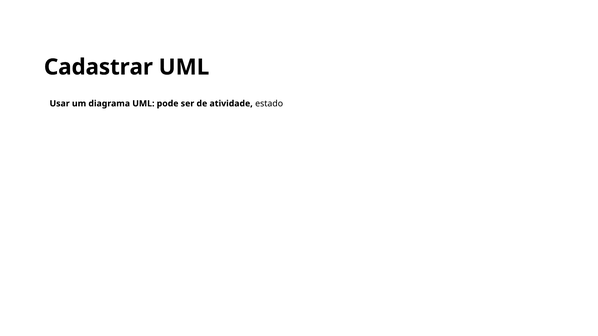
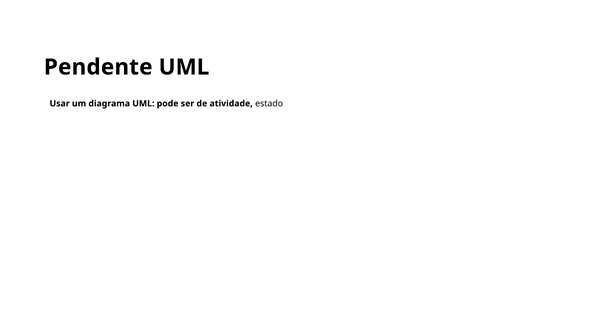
Cadastrar: Cadastrar -> Pendente
